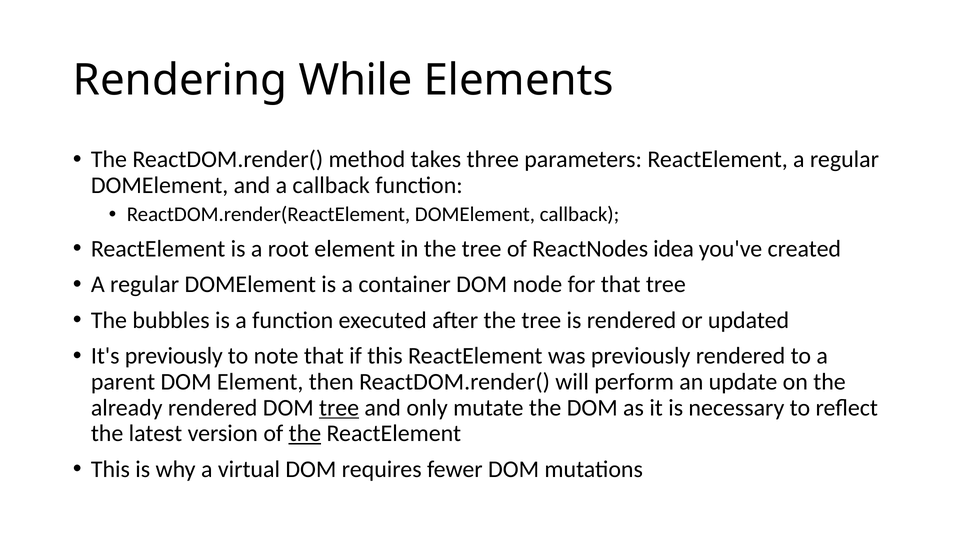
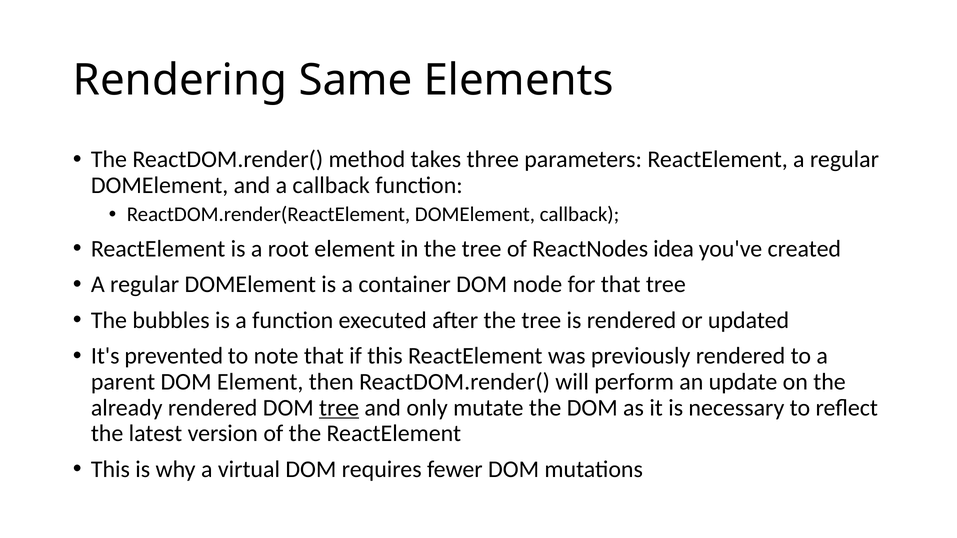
While: While -> Same
It's previously: previously -> prevented
the at (305, 434) underline: present -> none
